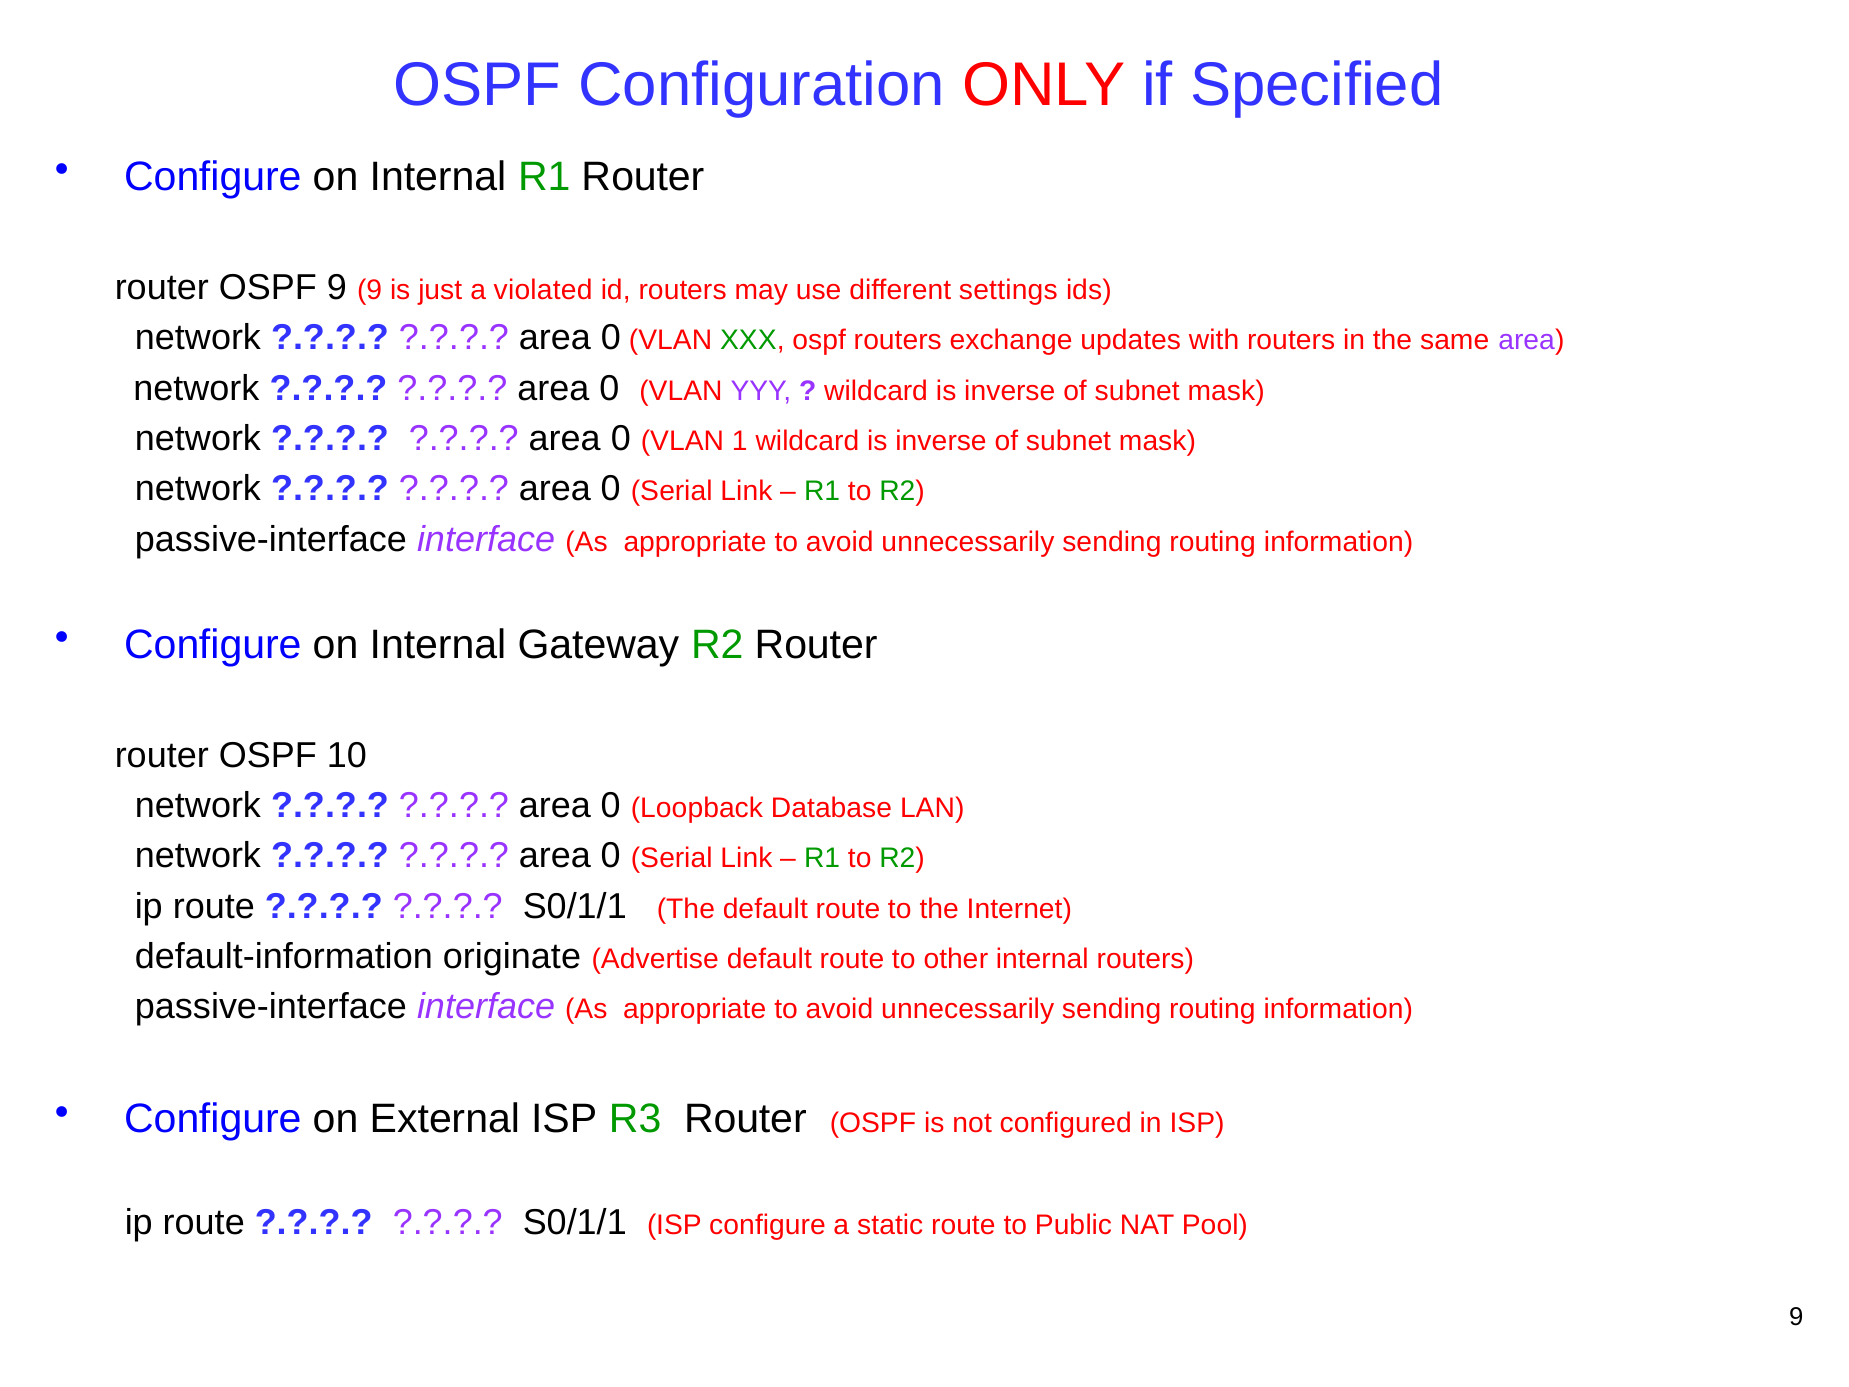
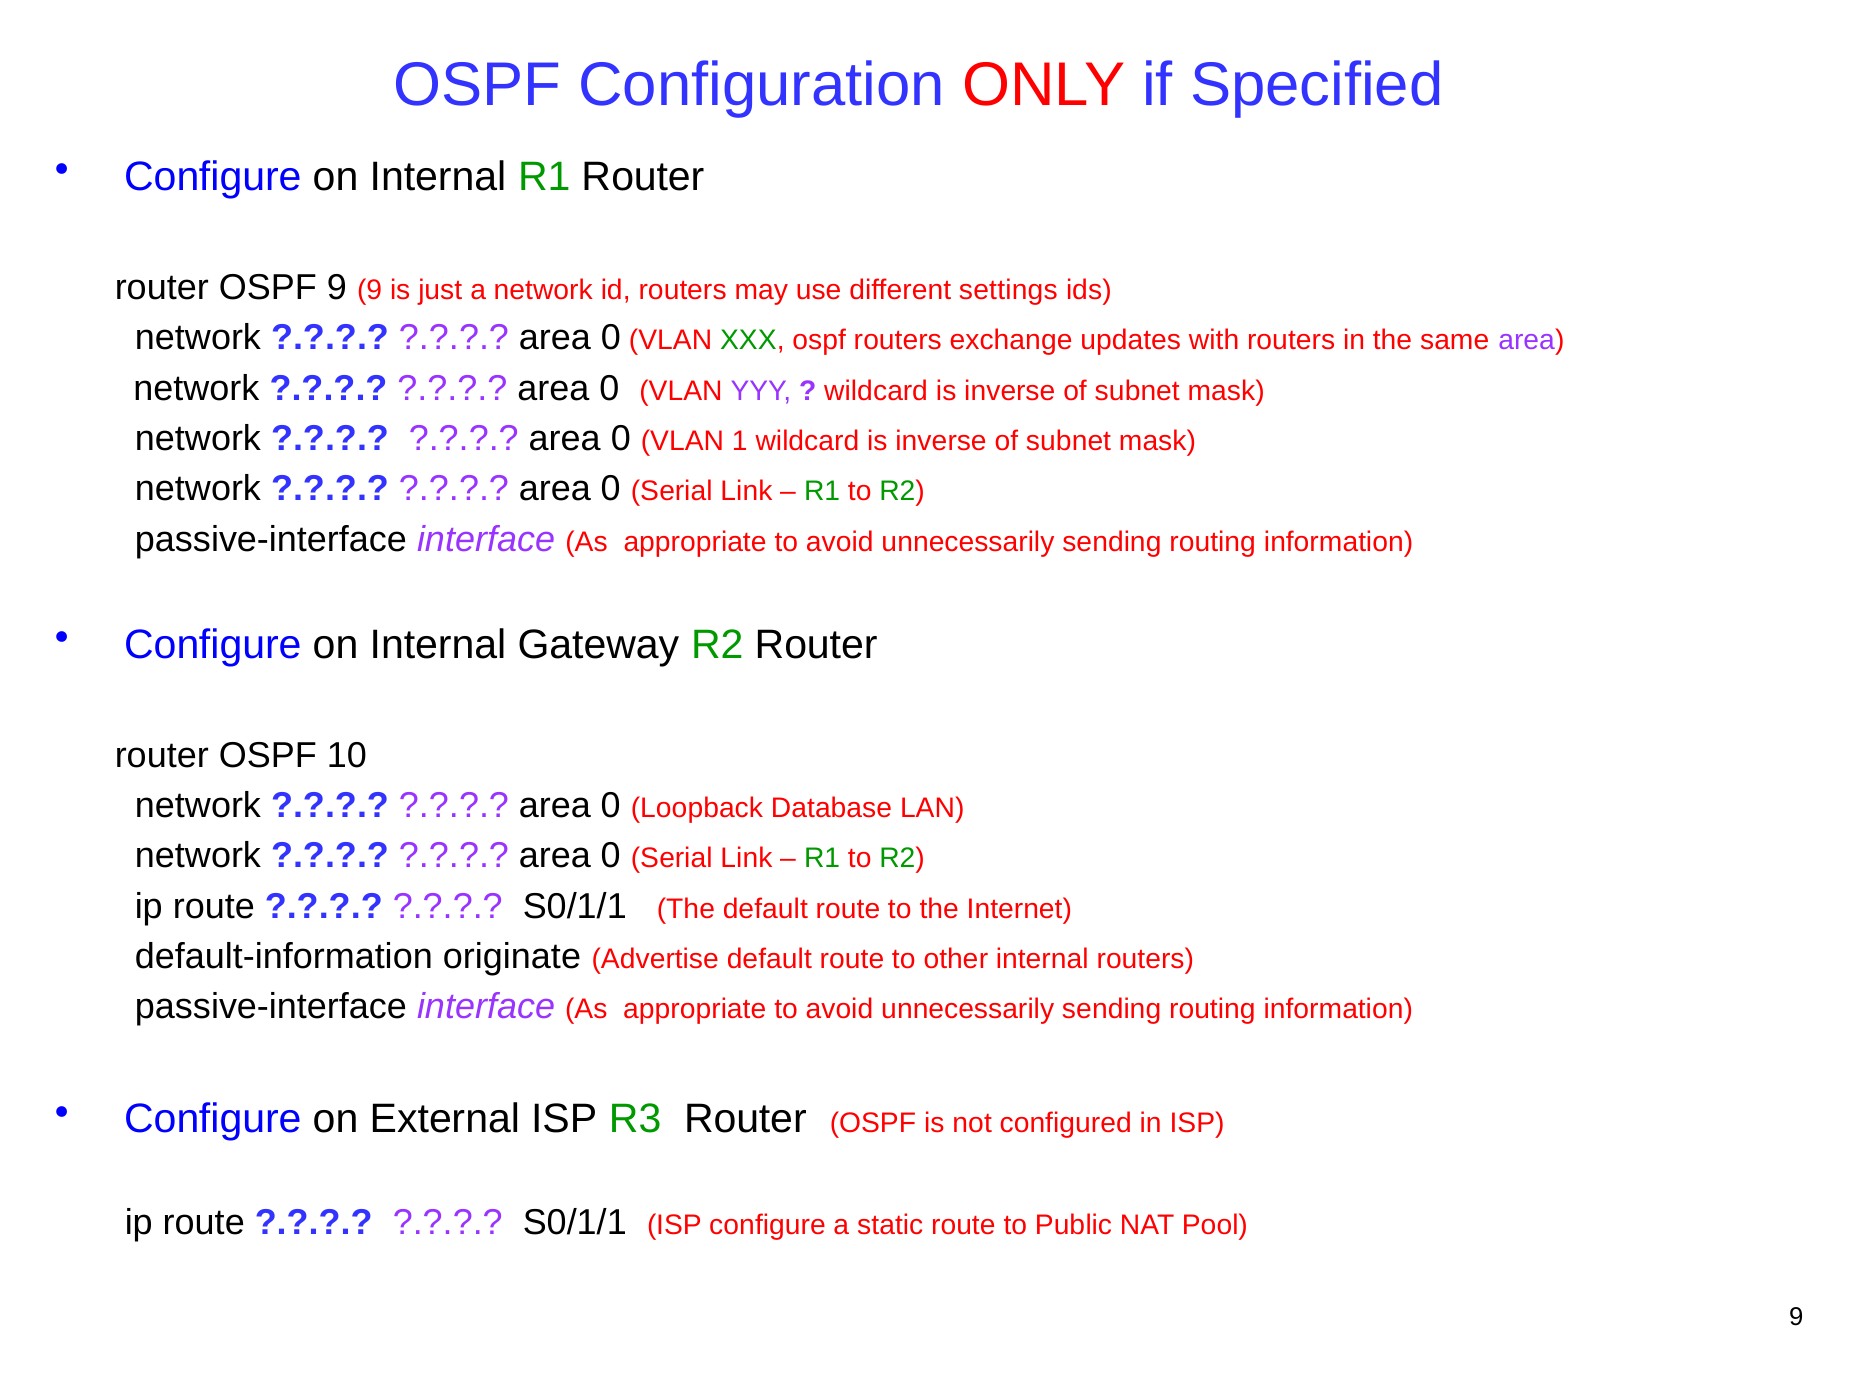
a violated: violated -> network
